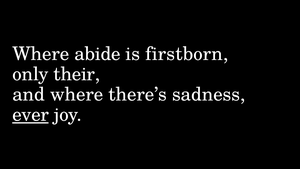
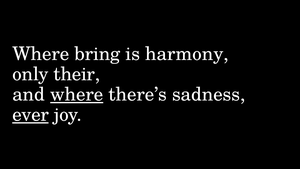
abide: abide -> bring
firstborn: firstborn -> harmony
where at (77, 94) underline: none -> present
